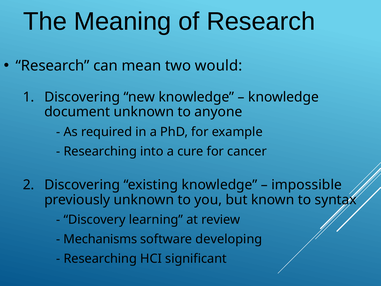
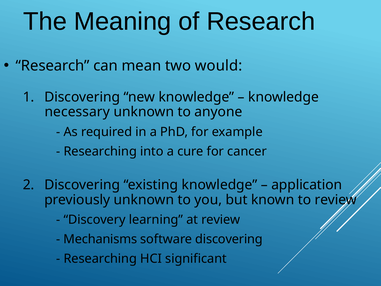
document: document -> necessary
impossible: impossible -> application
to syntax: syntax -> review
software developing: developing -> discovering
